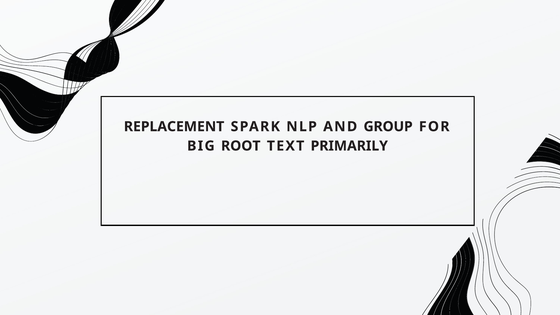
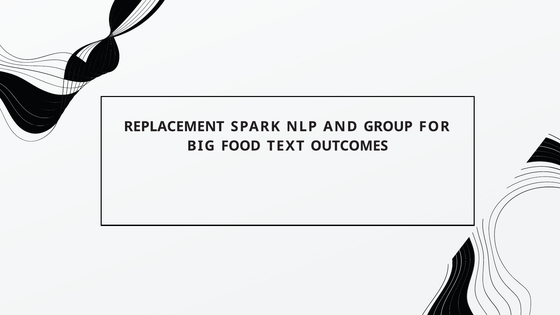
ROOT: ROOT -> FOOD
PRIMARILY: PRIMARILY -> OUTCOMES
